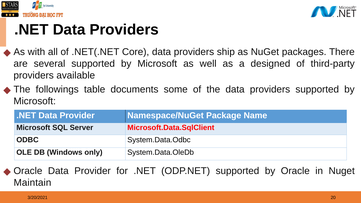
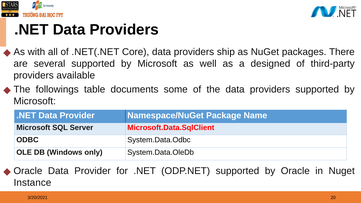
Maintain: Maintain -> Instance
